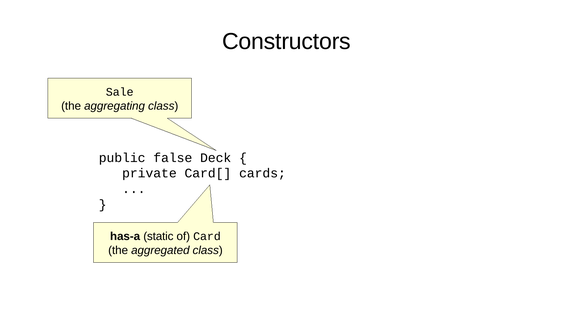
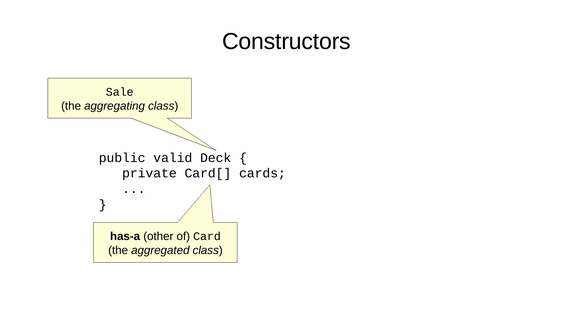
false: false -> valid
static: static -> other
